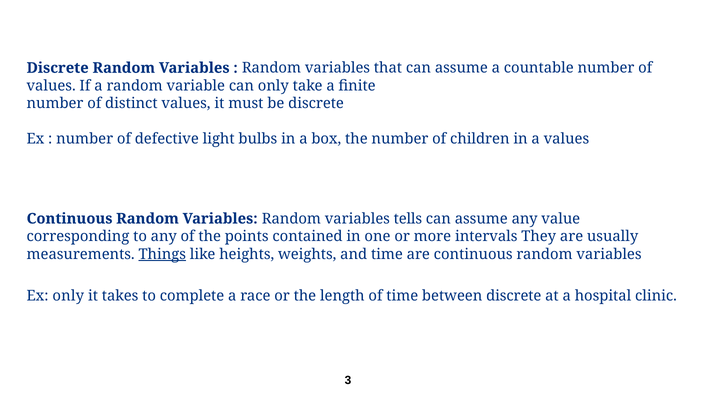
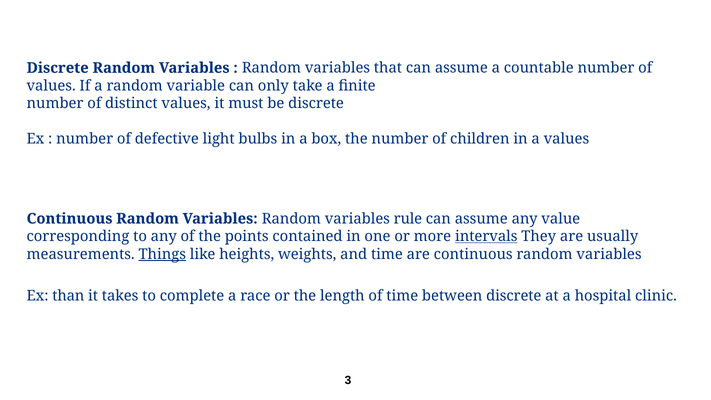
tells: tells -> rule
intervals underline: none -> present
Ex only: only -> than
